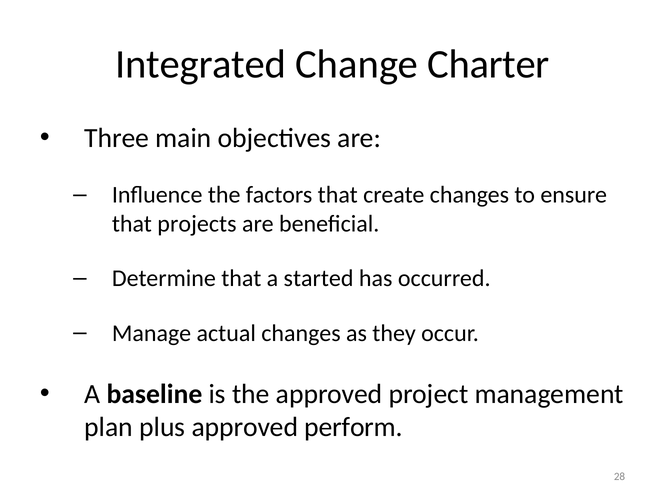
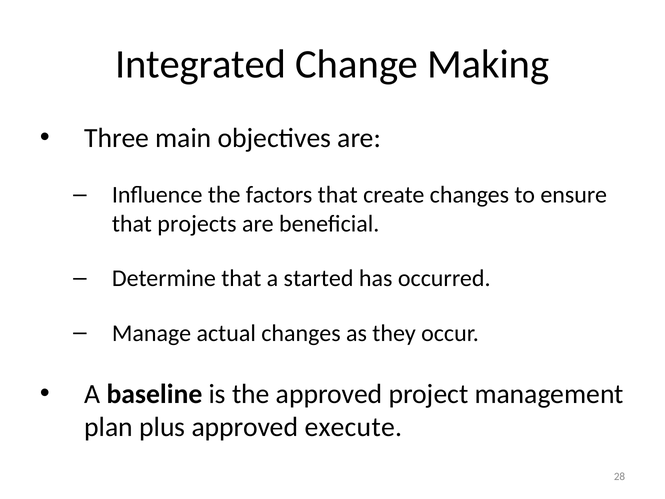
Charter: Charter -> Making
perform: perform -> execute
